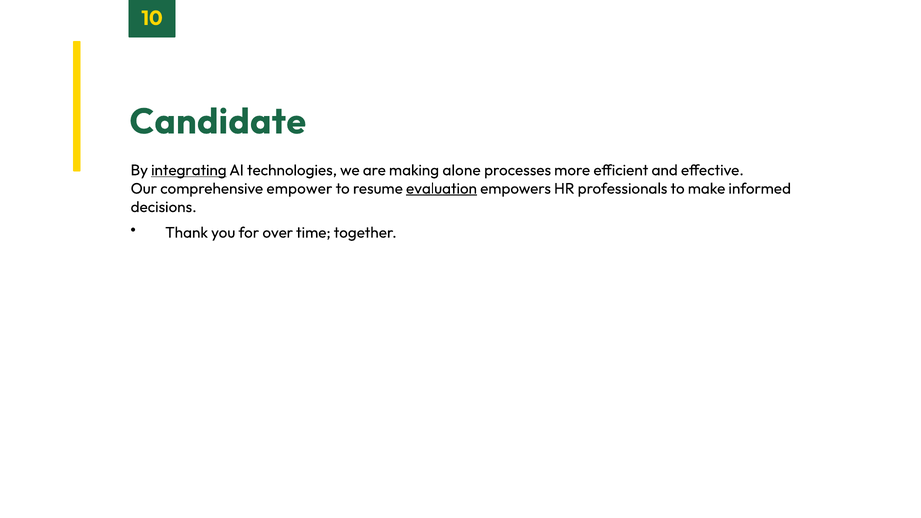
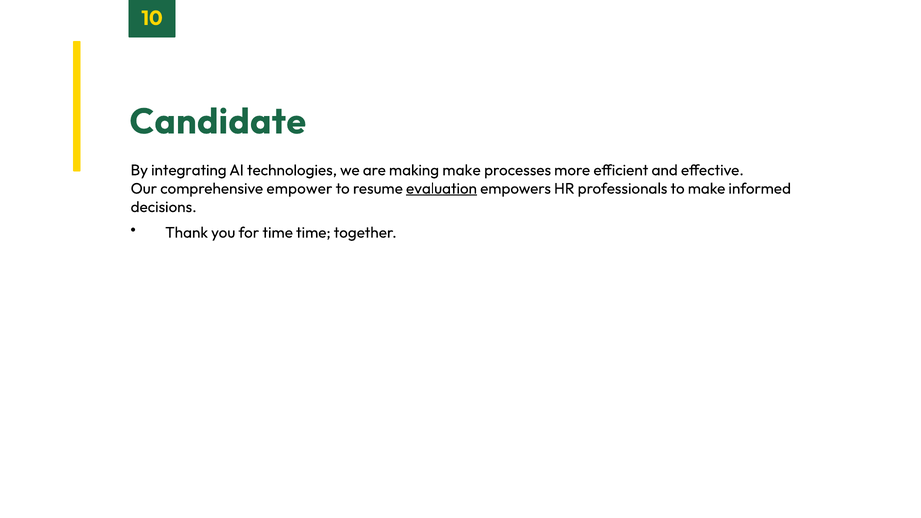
integrating underline: present -> none
making alone: alone -> make
for over: over -> time
